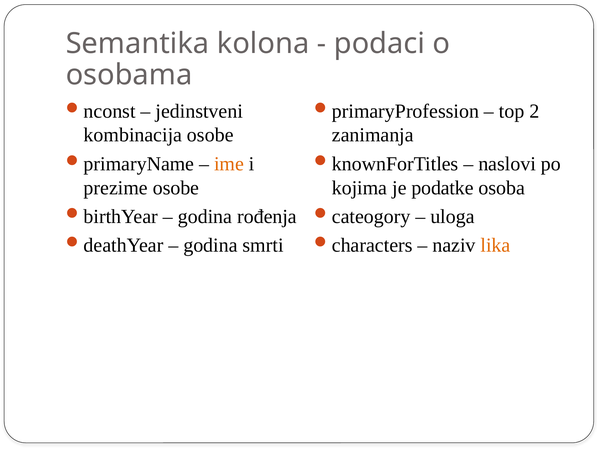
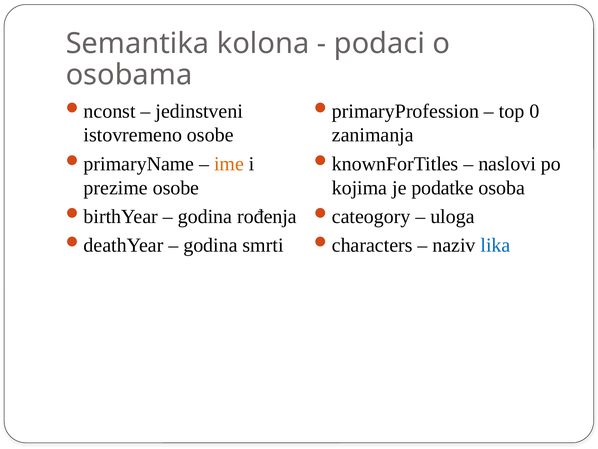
2: 2 -> 0
kombinacija: kombinacija -> istovremeno
lika colour: orange -> blue
